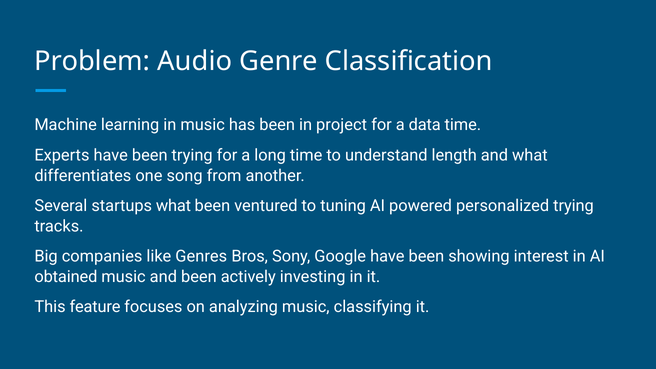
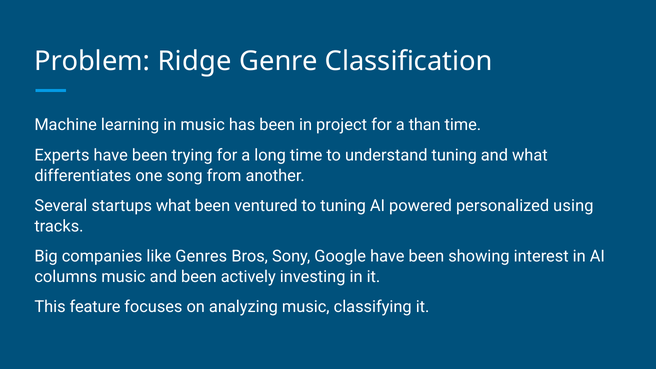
Audio: Audio -> Ridge
data: data -> than
understand length: length -> tuning
personalized trying: trying -> using
obtained: obtained -> columns
